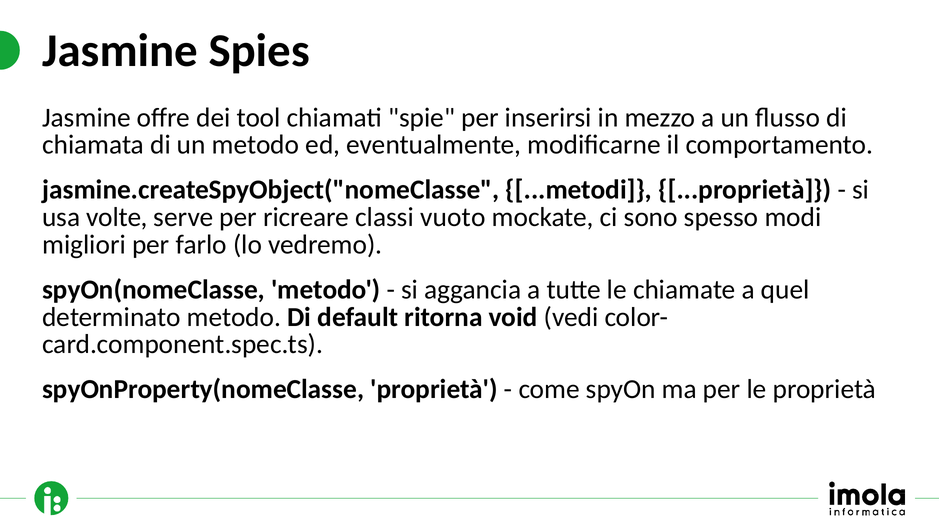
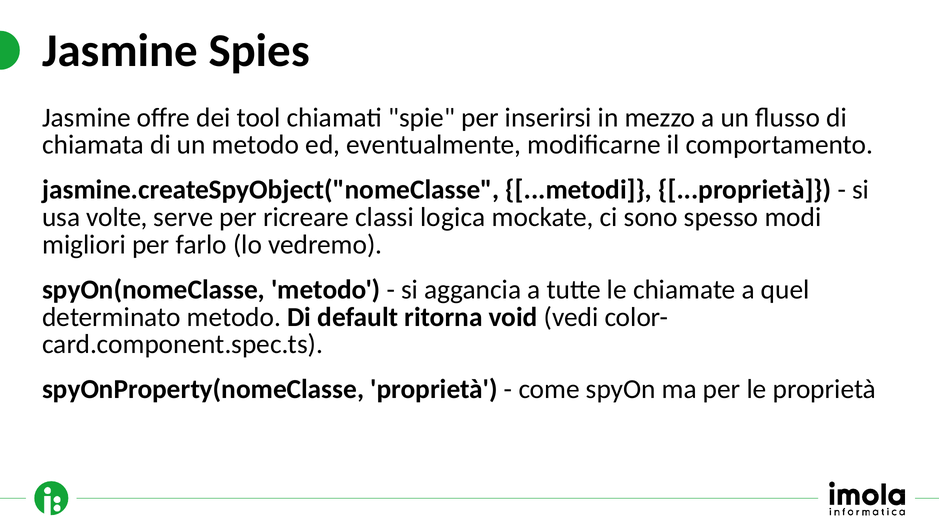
vuoto: vuoto -> logica
